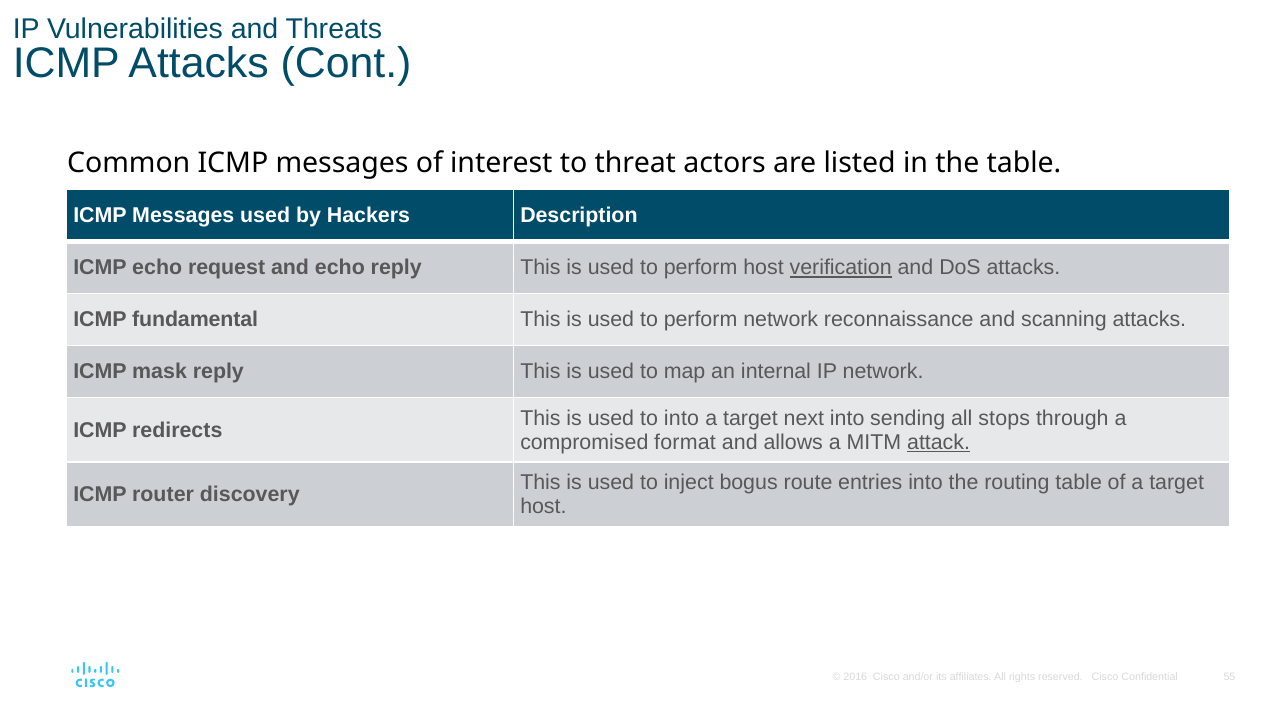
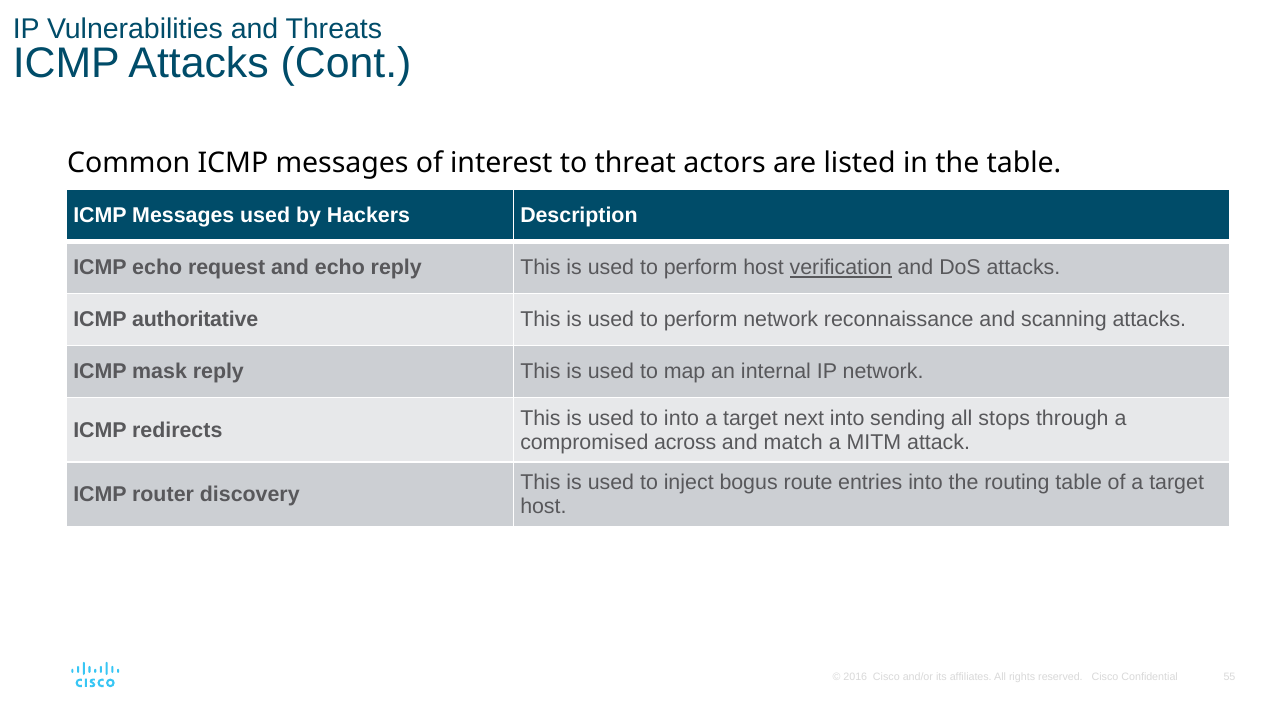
fundamental: fundamental -> authoritative
format: format -> across
allows: allows -> match
attack underline: present -> none
